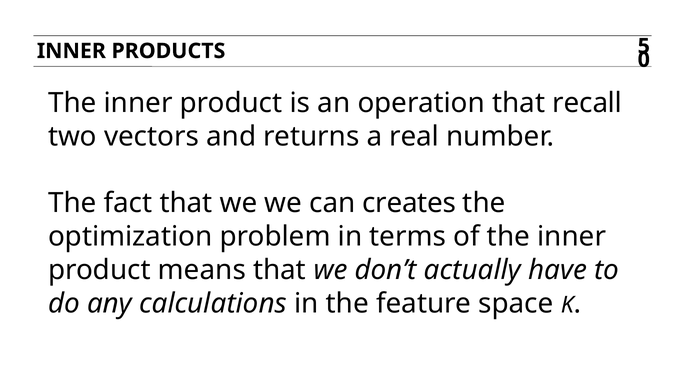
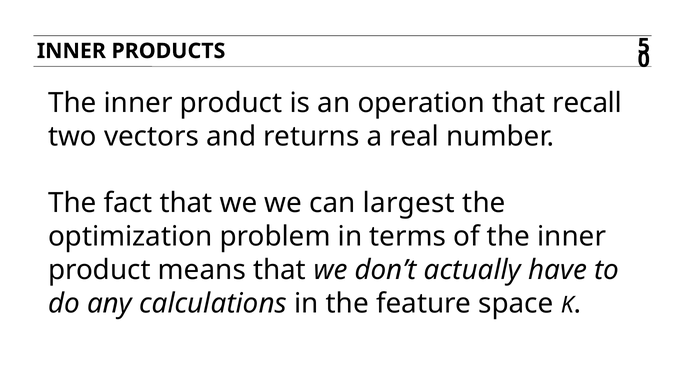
creates: creates -> largest
